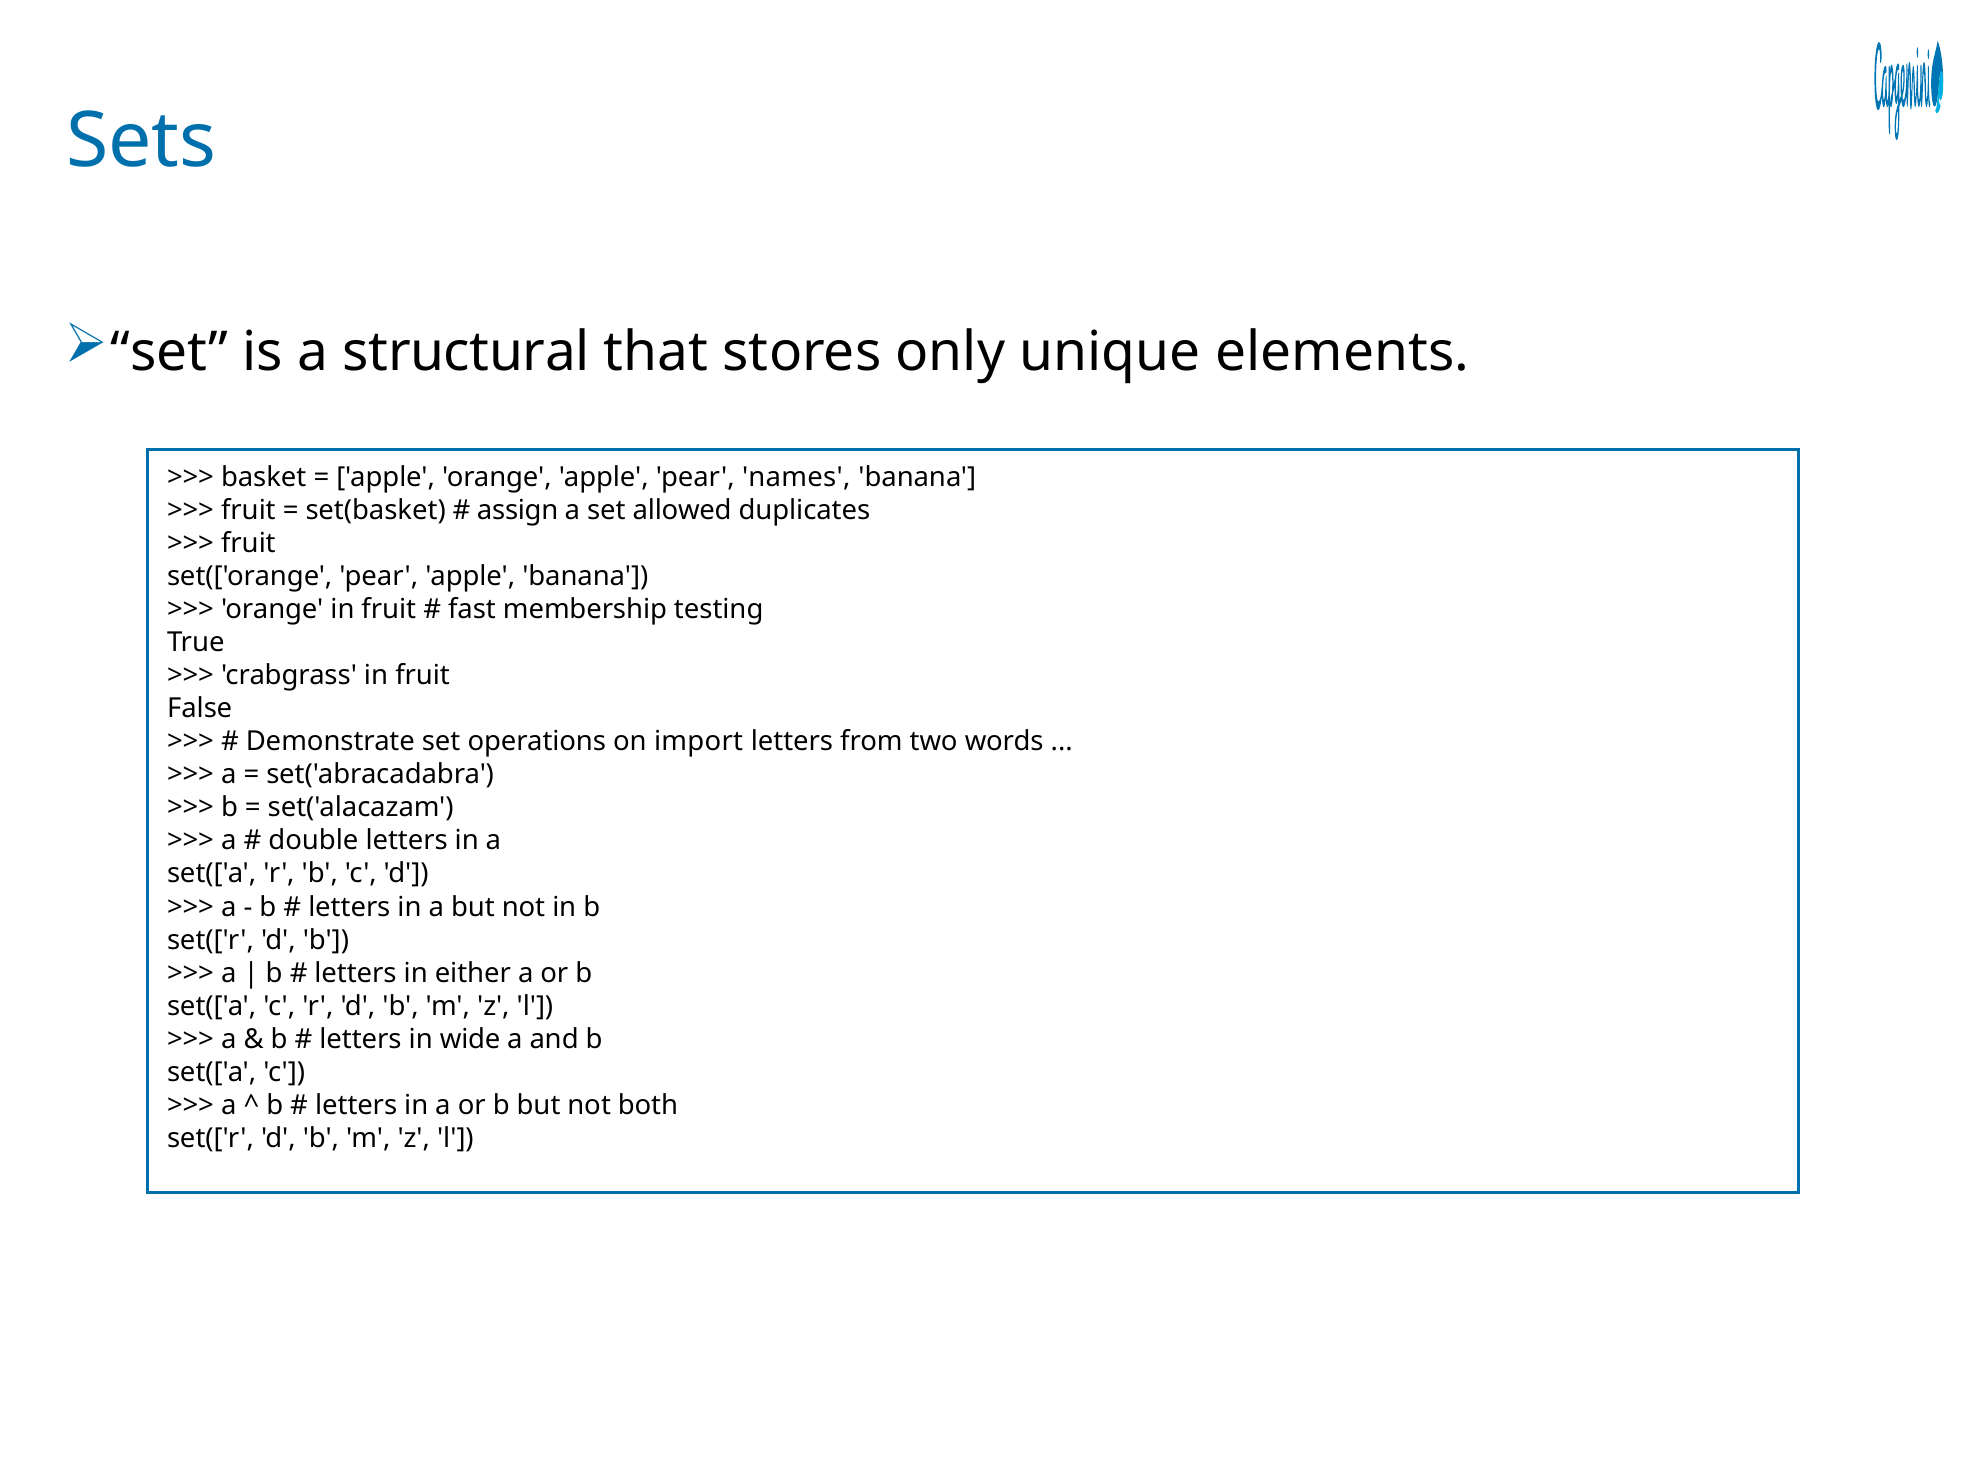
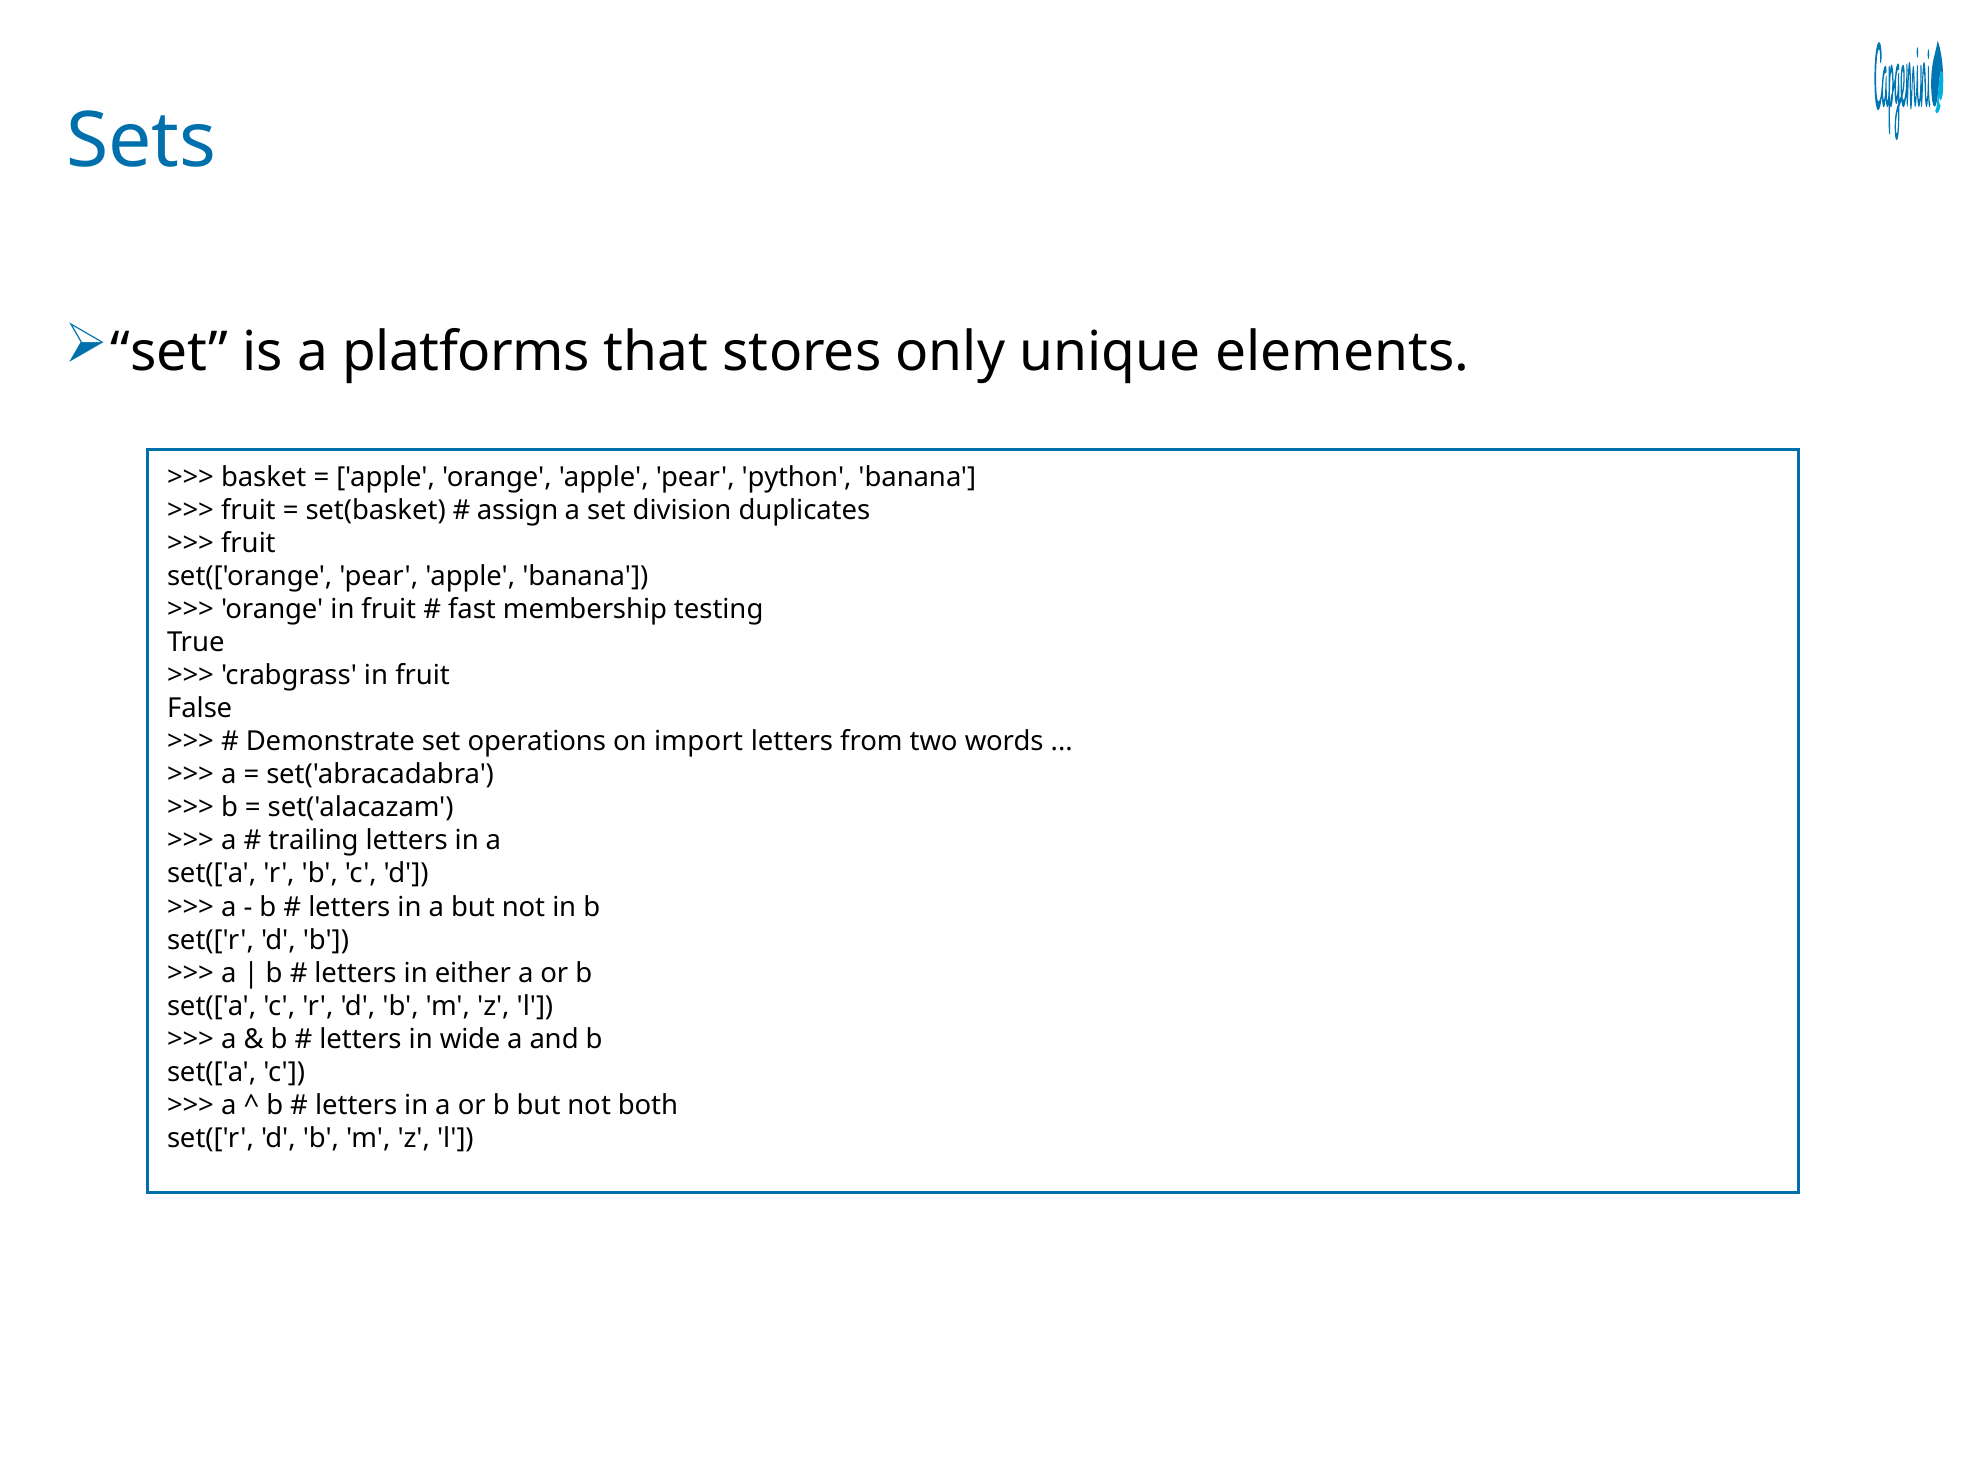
structural: structural -> platforms
names: names -> python
allowed: allowed -> division
double: double -> trailing
